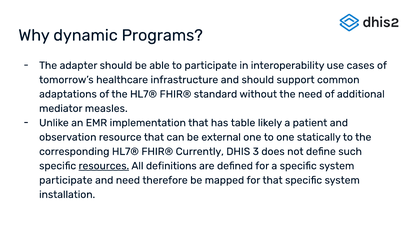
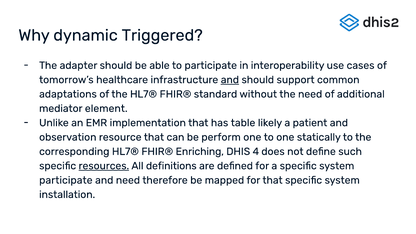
Programs: Programs -> Triggered
and at (230, 80) underline: none -> present
measles: measles -> element
external: external -> perform
Currently: Currently -> Enriching
3: 3 -> 4
